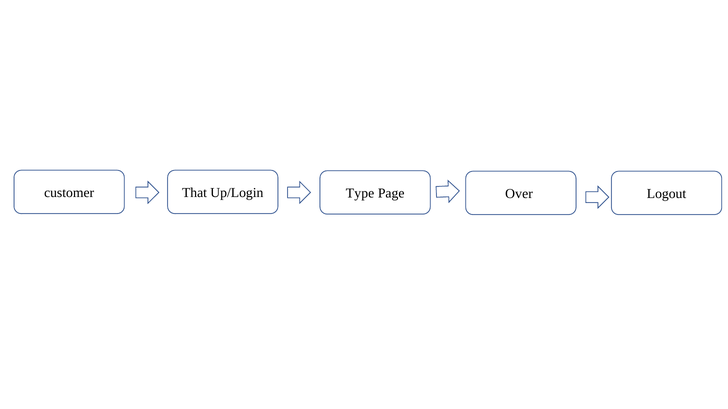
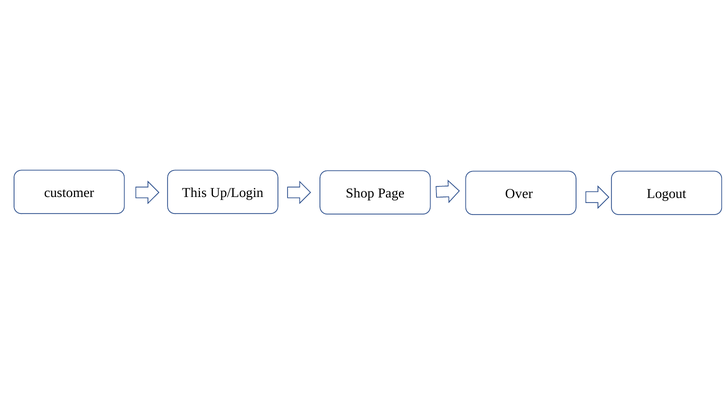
That: That -> This
Type: Type -> Shop
